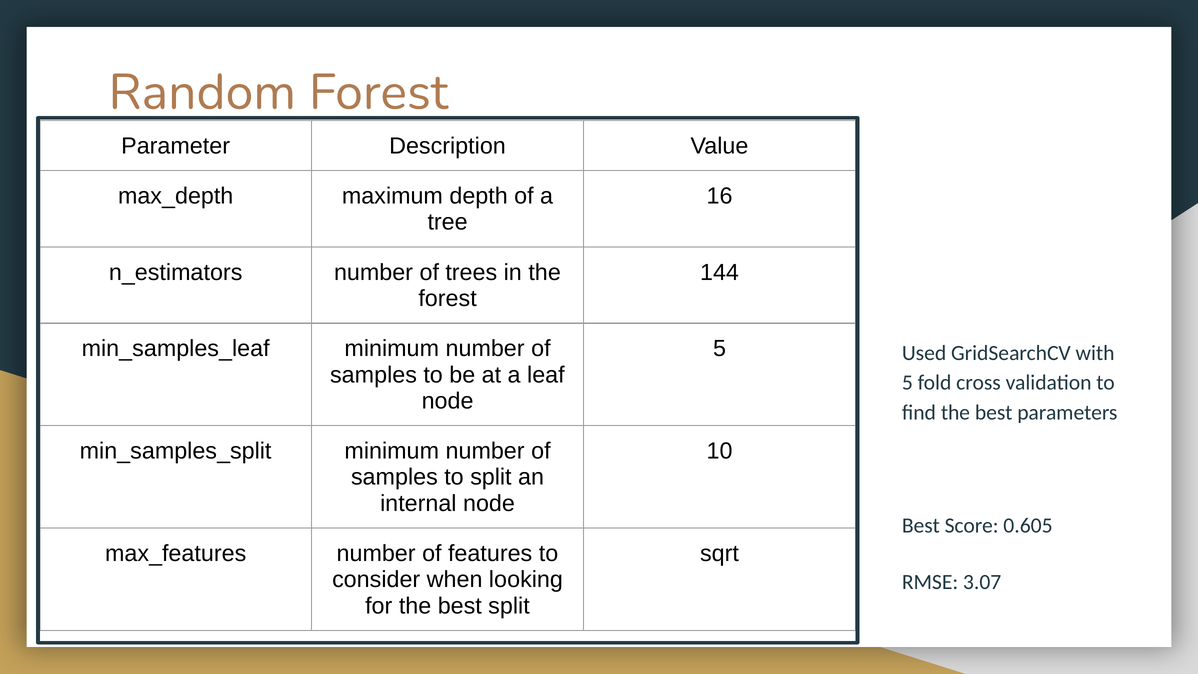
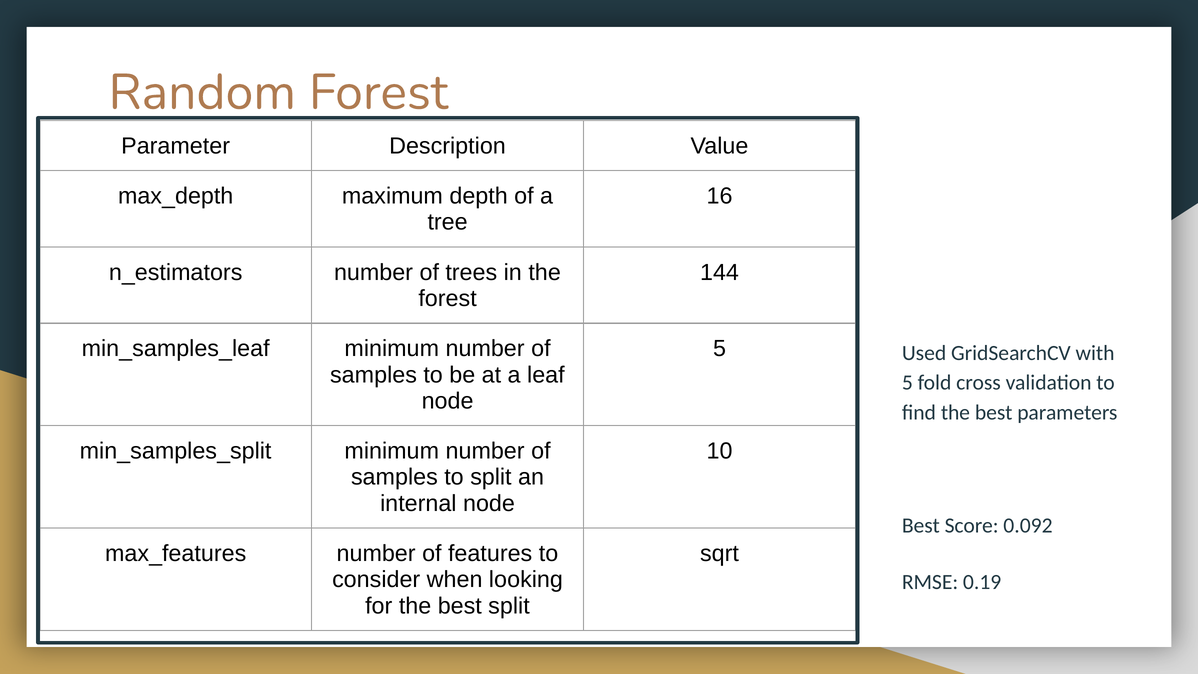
0.605: 0.605 -> 0.092
3.07: 3.07 -> 0.19
